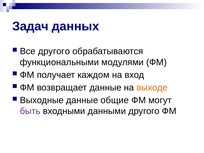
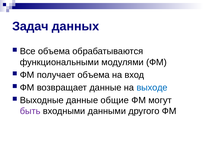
Все другого: другого -> объема
получает каждом: каждом -> объема
выходе colour: orange -> blue
